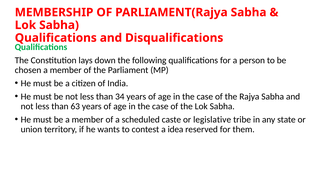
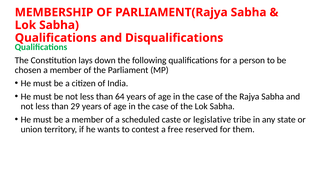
34: 34 -> 64
63: 63 -> 29
idea: idea -> free
